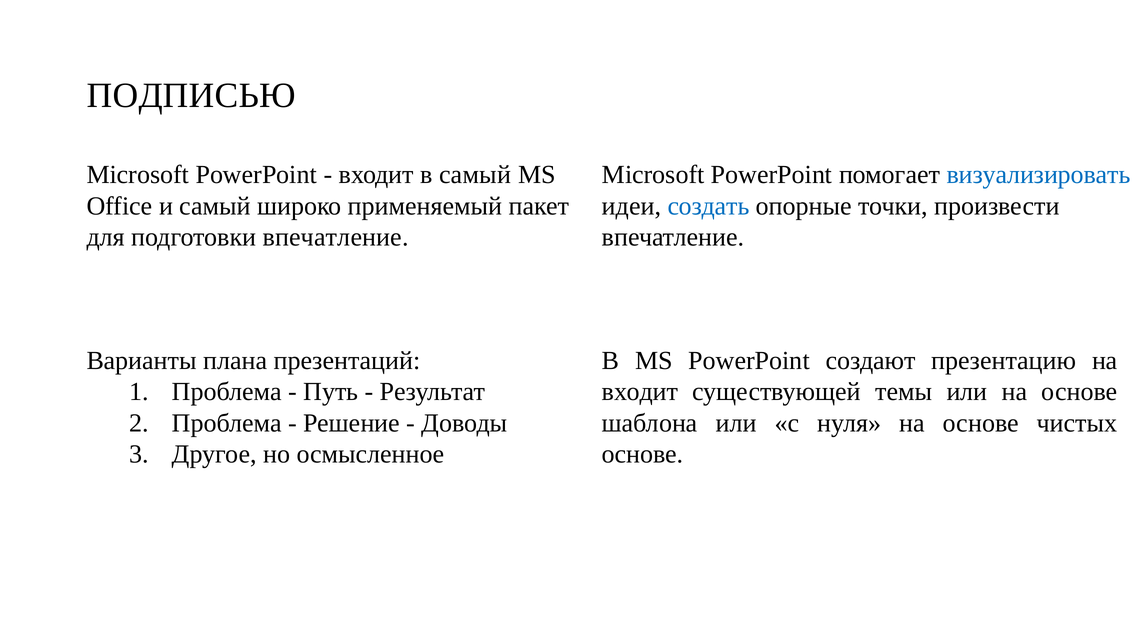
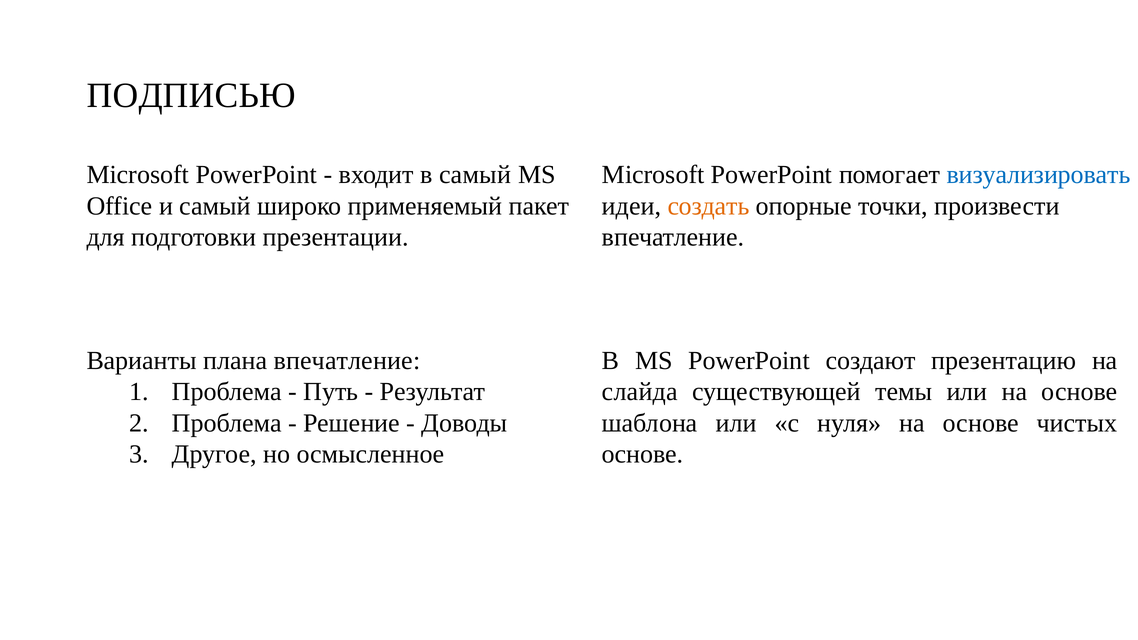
создать colour: blue -> orange
подготовки впечатление: впечатление -> презентации
плана презентаций: презентаций -> впечатление
входит at (640, 392): входит -> слайда
